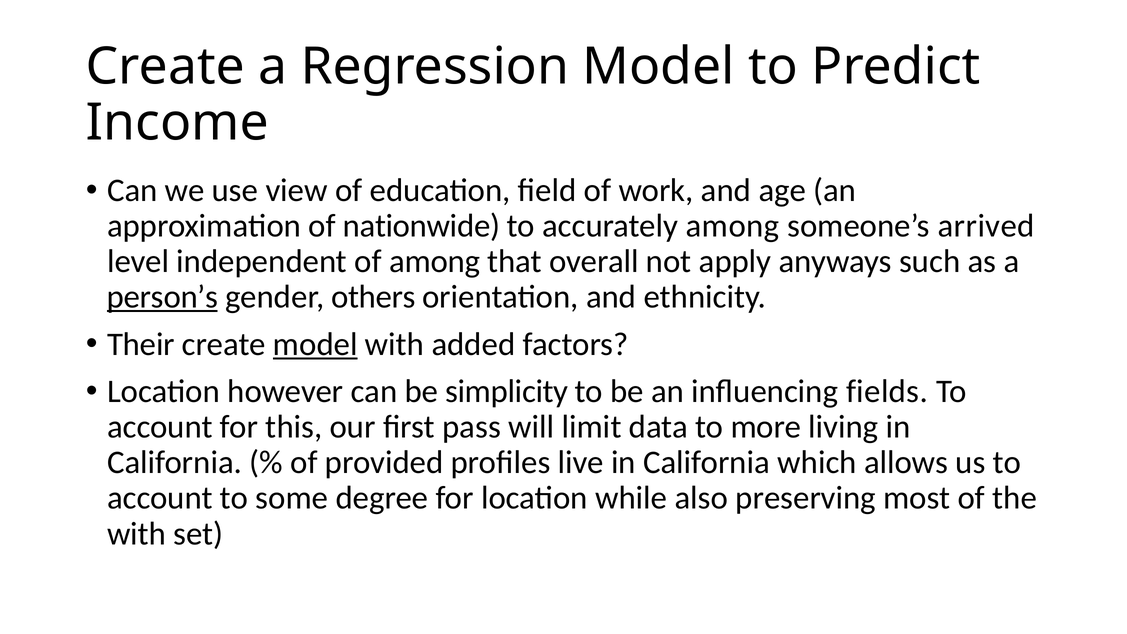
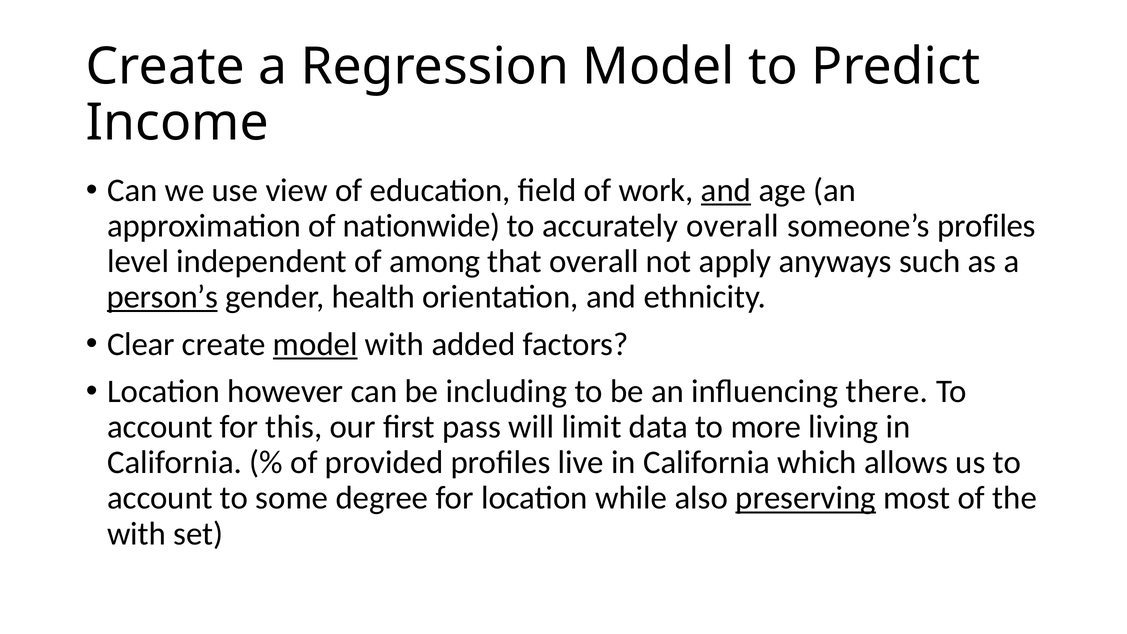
and at (726, 191) underline: none -> present
accurately among: among -> overall
someone’s arrived: arrived -> profiles
others: others -> health
Their: Their -> Clear
simplicity: simplicity -> including
fields: fields -> there
preserving underline: none -> present
